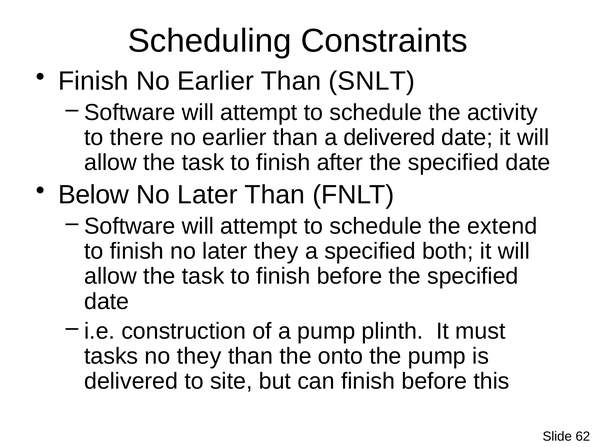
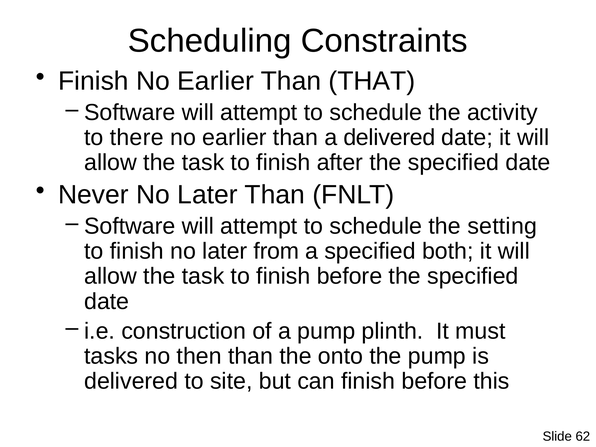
SNLT: SNLT -> THAT
Below: Below -> Never
extend: extend -> setting
later they: they -> from
no they: they -> then
